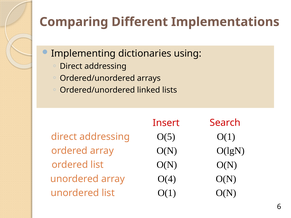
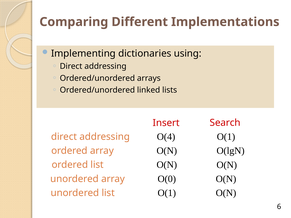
O(5: O(5 -> O(4
O(4: O(4 -> O(0
